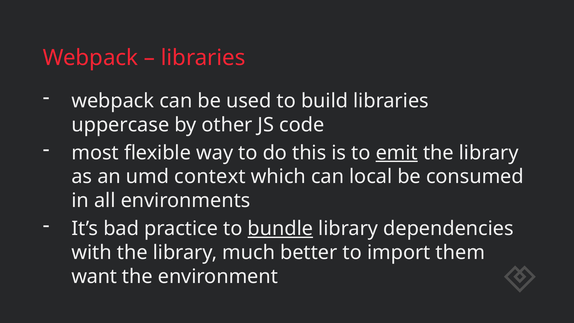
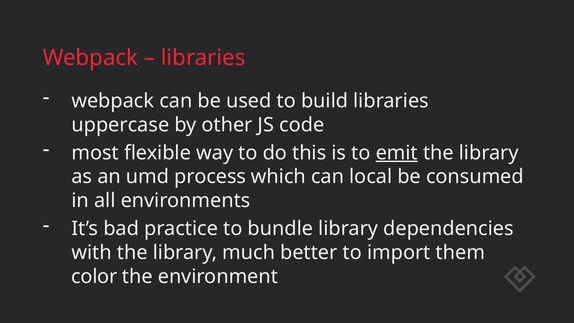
context: context -> process
bundle underline: present -> none
want: want -> color
